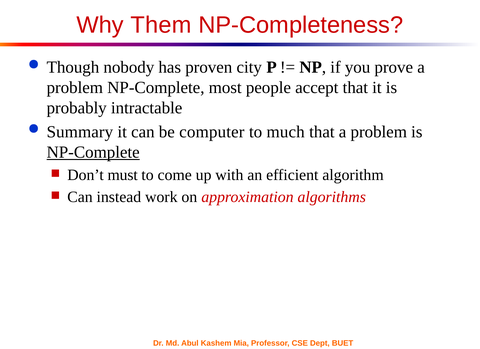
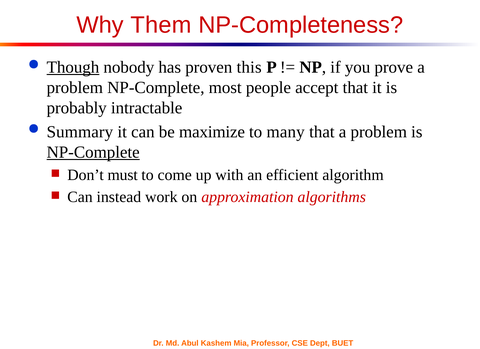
Though underline: none -> present
city: city -> this
computer: computer -> maximize
much: much -> many
